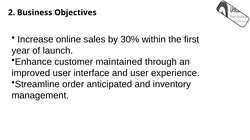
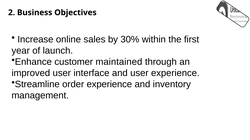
order anticipated: anticipated -> experience
